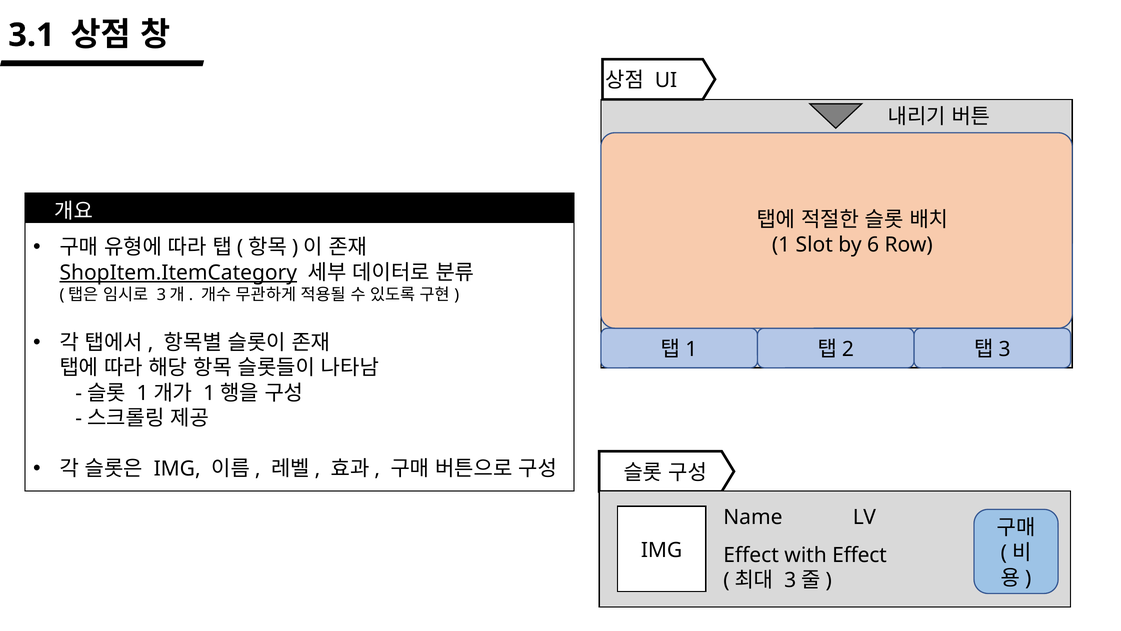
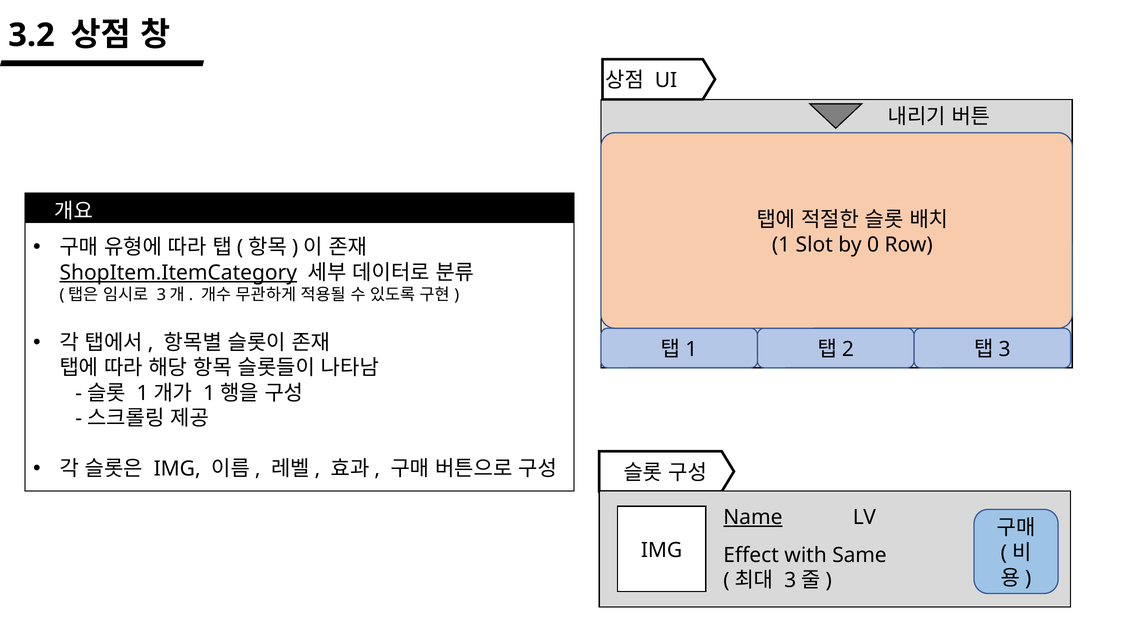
3.1: 3.1 -> 3.2
6: 6 -> 0
Name underline: none -> present
with Effect: Effect -> Same
